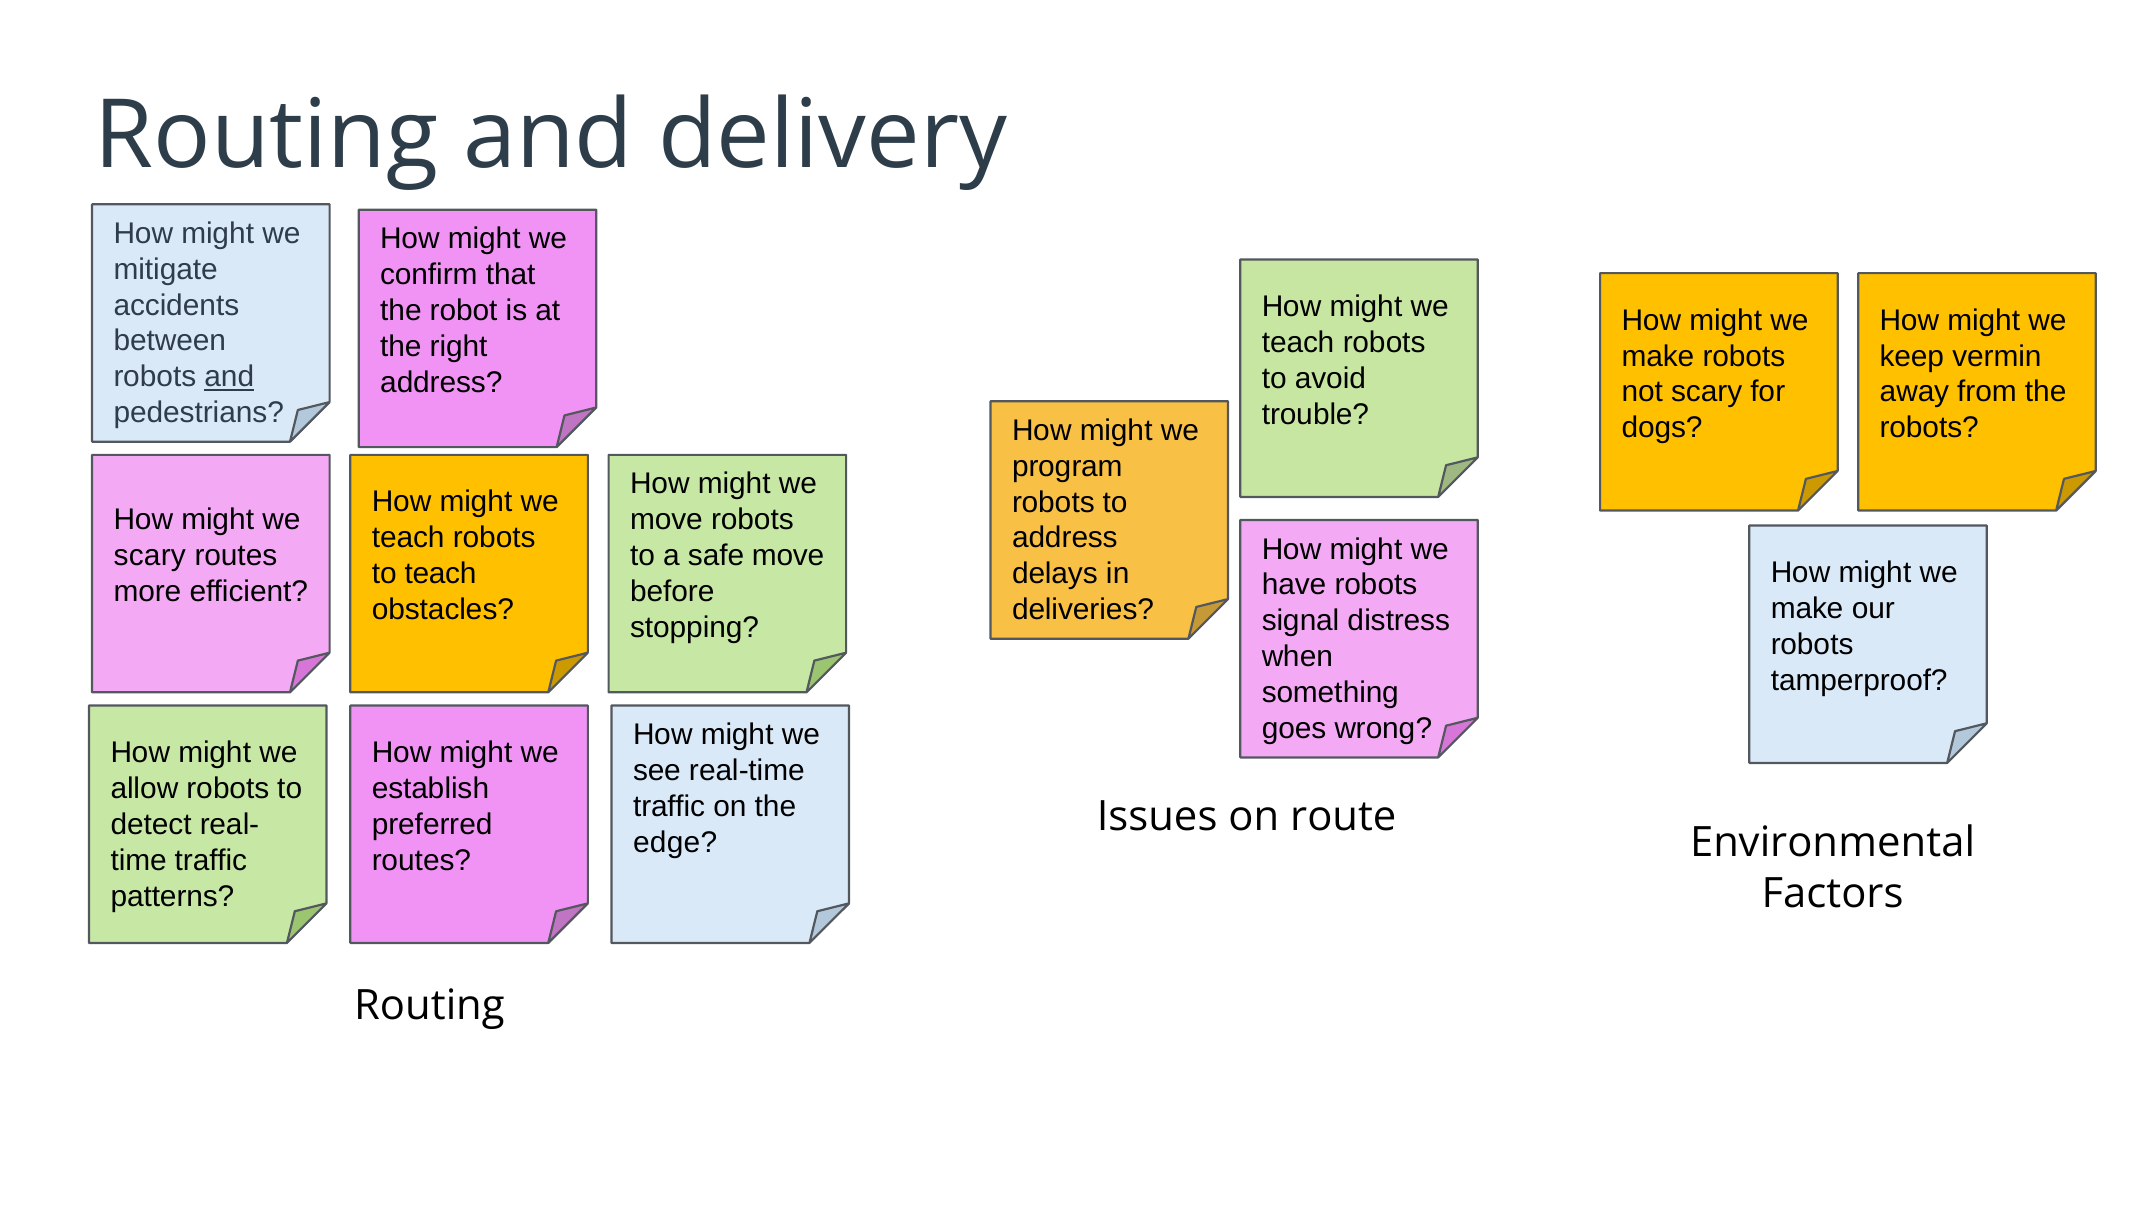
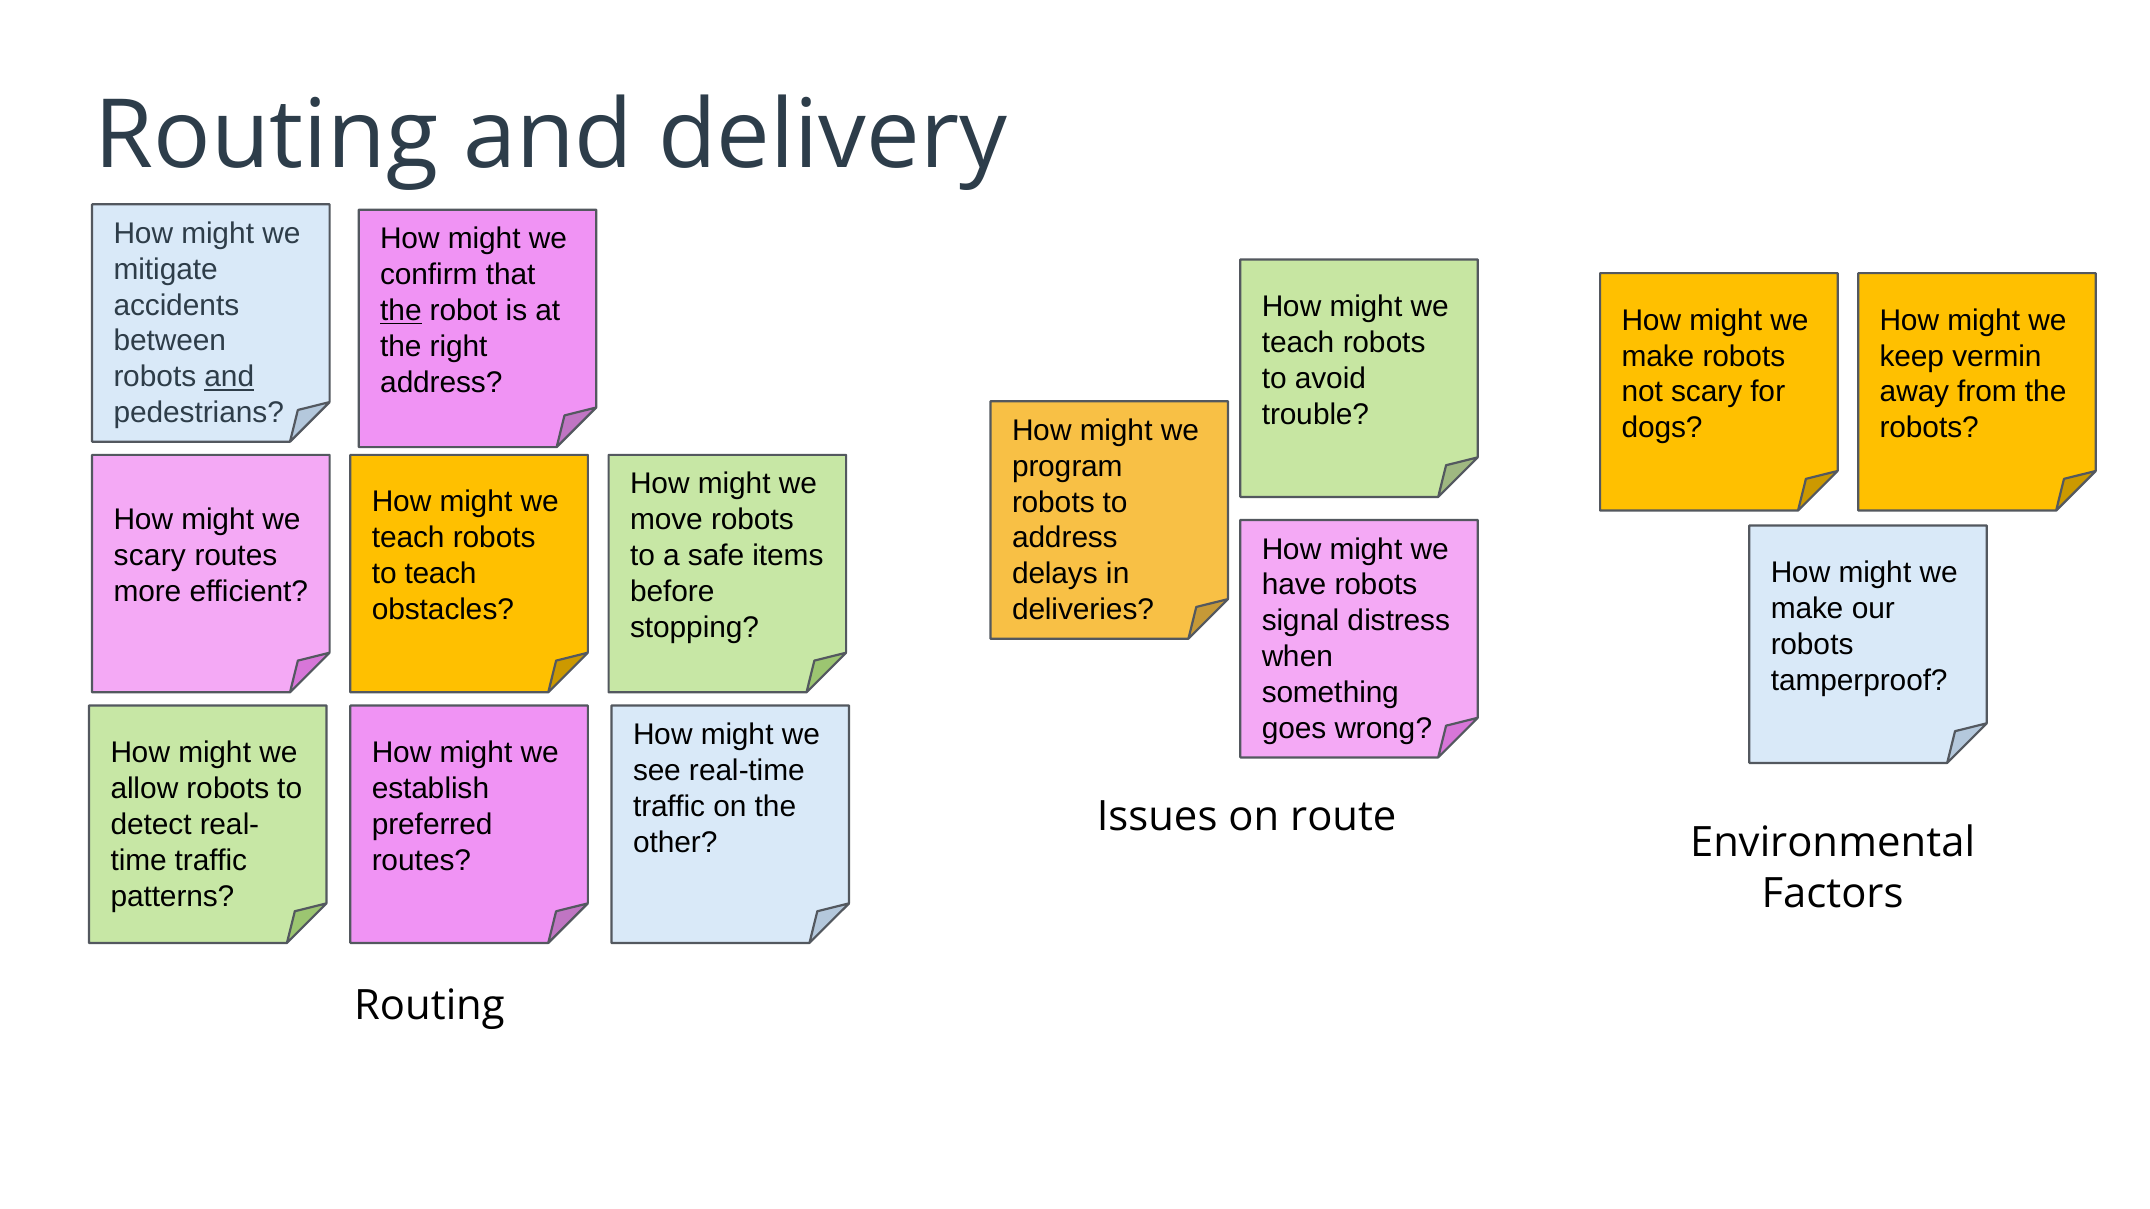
the at (401, 311) underline: none -> present
safe move: move -> items
edge: edge -> other
